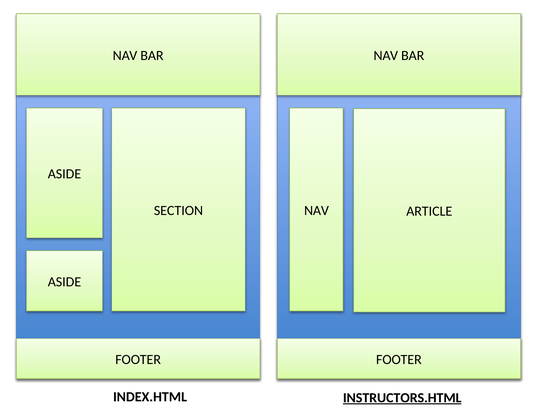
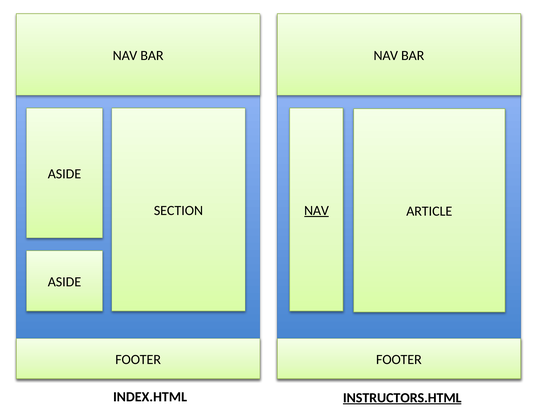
NAV at (316, 210) underline: none -> present
